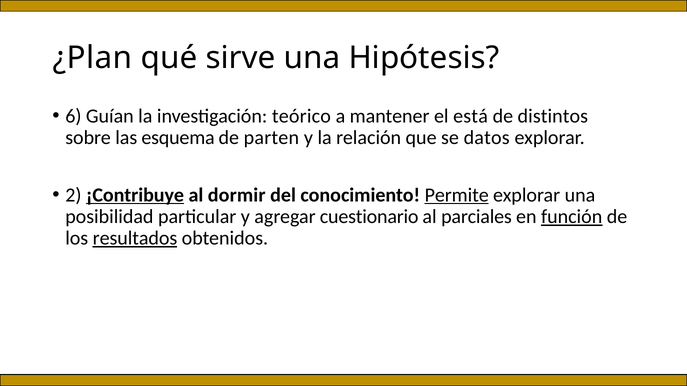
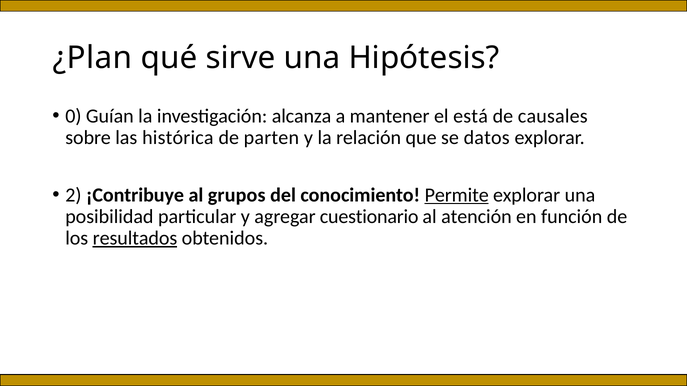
6: 6 -> 0
teórico: teórico -> alcanza
distintos: distintos -> causales
esquema: esquema -> histórica
¡Contribuye underline: present -> none
dormir: dormir -> grupos
parciales: parciales -> atención
función underline: present -> none
